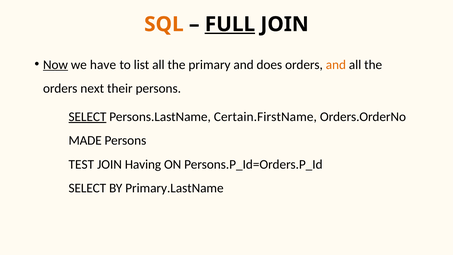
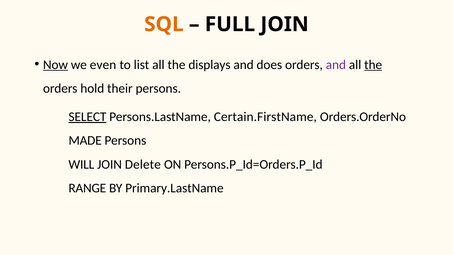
FULL underline: present -> none
have: have -> even
primary: primary -> displays
and at (336, 65) colour: orange -> purple
the at (373, 65) underline: none -> present
next: next -> hold
TEST: TEST -> WILL
Having: Having -> Delete
SELECT at (87, 188): SELECT -> RANGE
